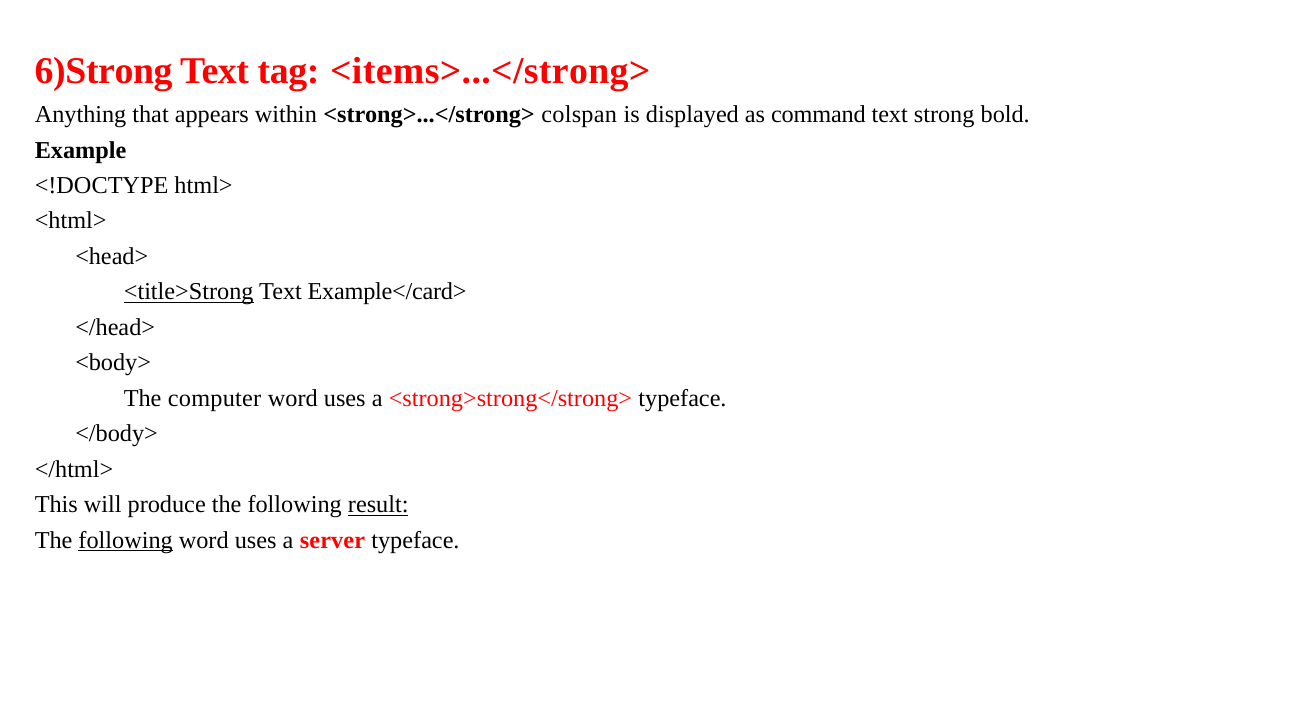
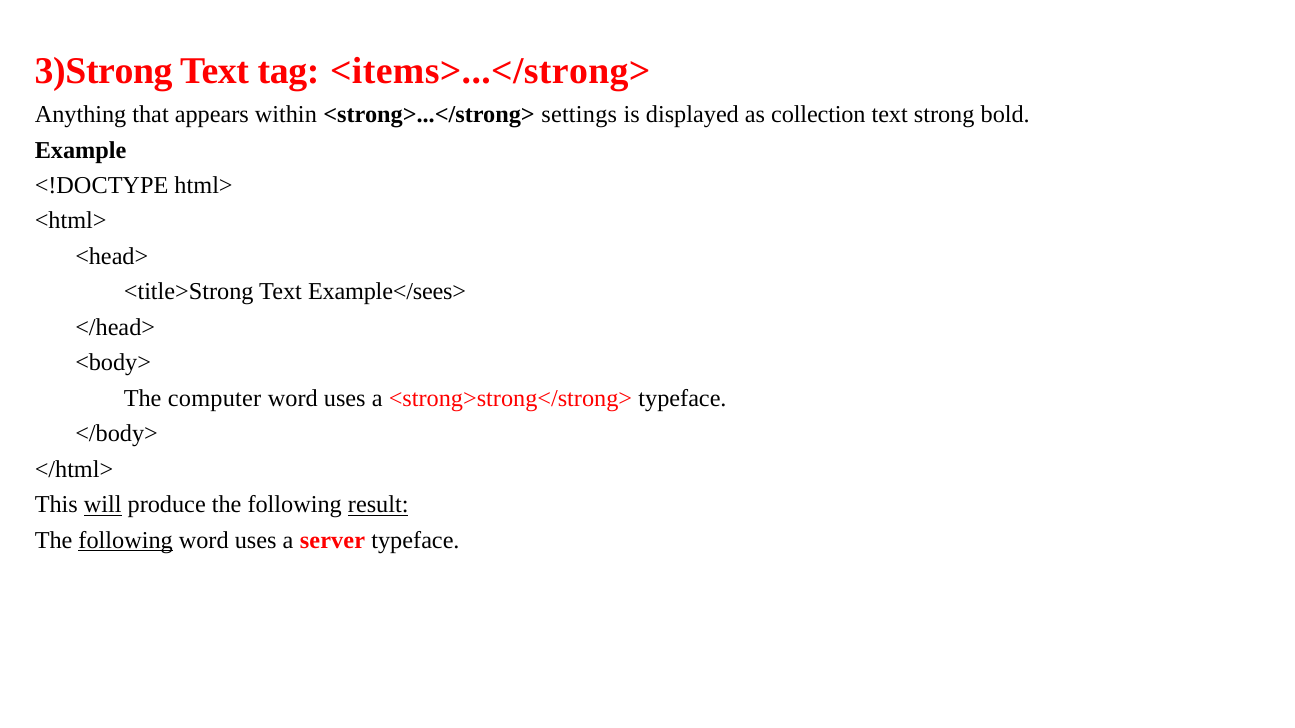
6)Strong: 6)Strong -> 3)Strong
colspan: colspan -> settings
command: command -> collection
<title>Strong underline: present -> none
Example</card>: Example</card> -> Example</sees>
will underline: none -> present
